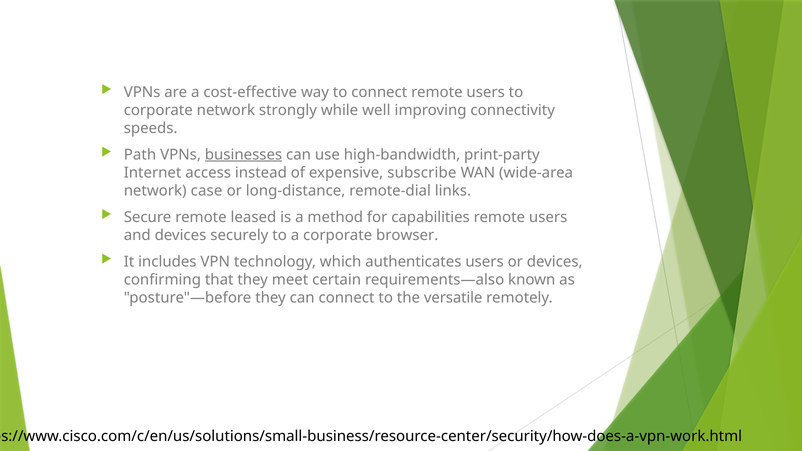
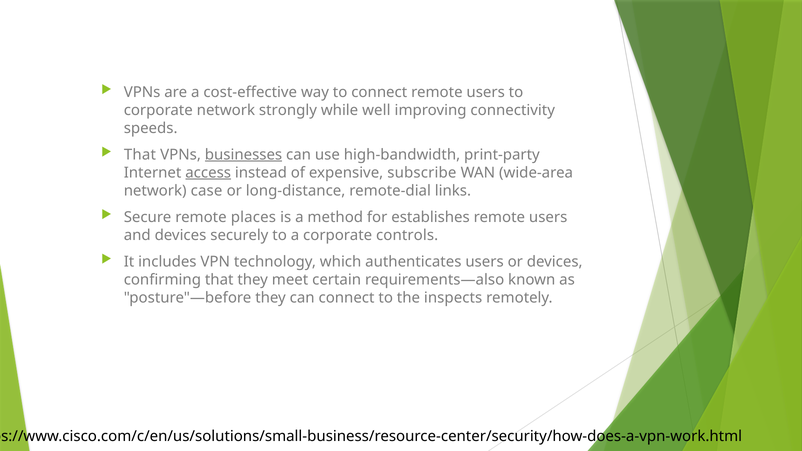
Path at (140, 155): Path -> That
access underline: none -> present
leased: leased -> places
capabilities: capabilities -> establishes
browser: browser -> controls
versatile: versatile -> inspects
